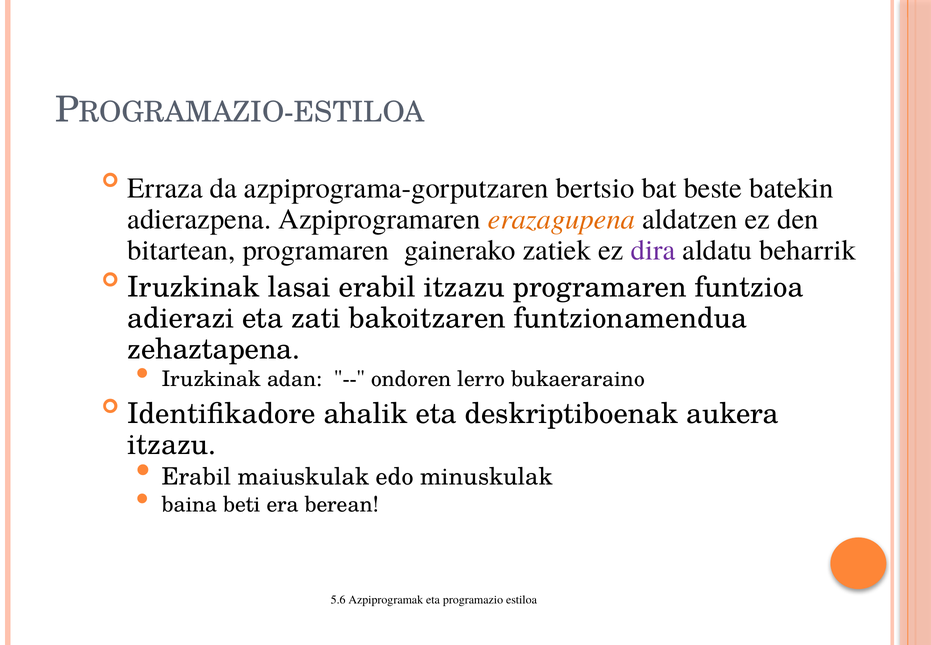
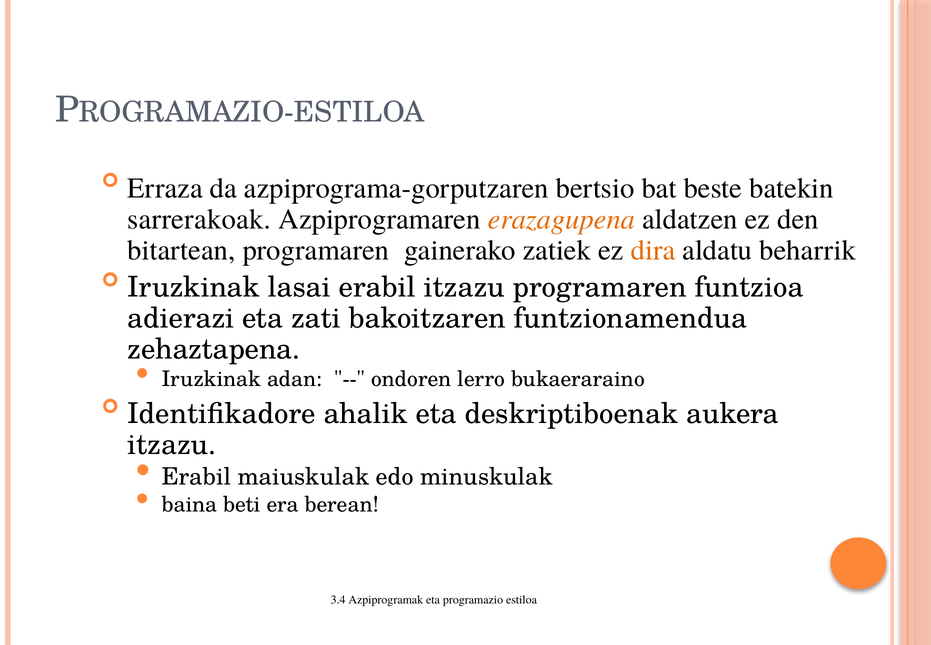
adierazpena: adierazpena -> sarrerakoak
dira colour: purple -> orange
5.6: 5.6 -> 3.4
